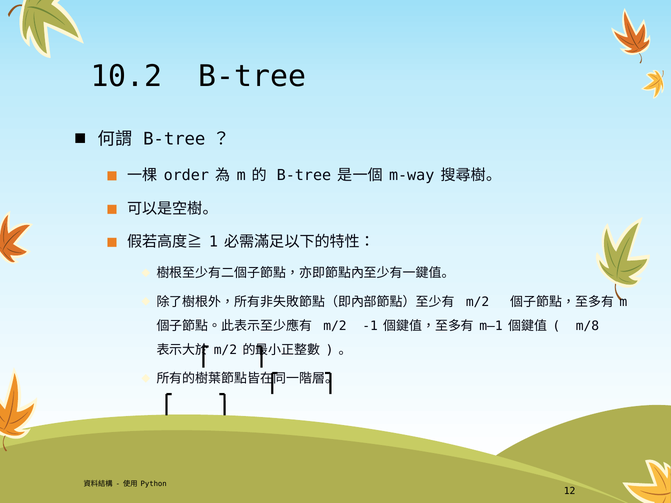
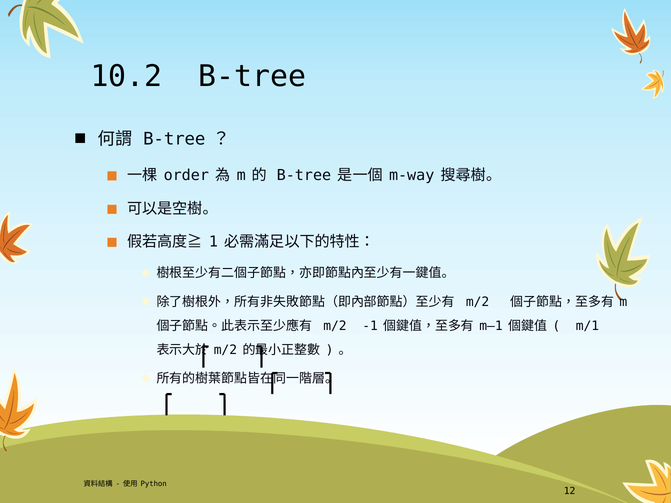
m/8: m/8 -> m/1
